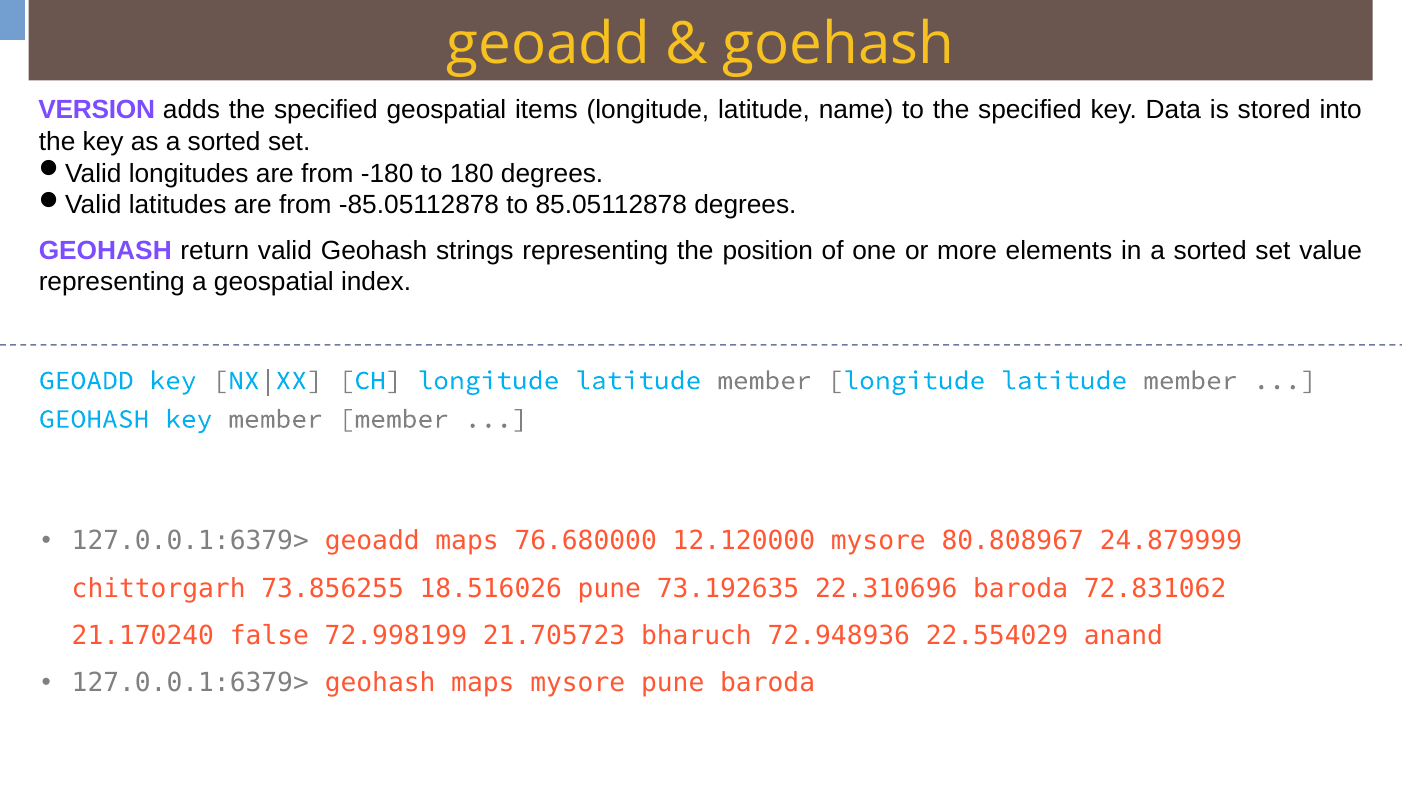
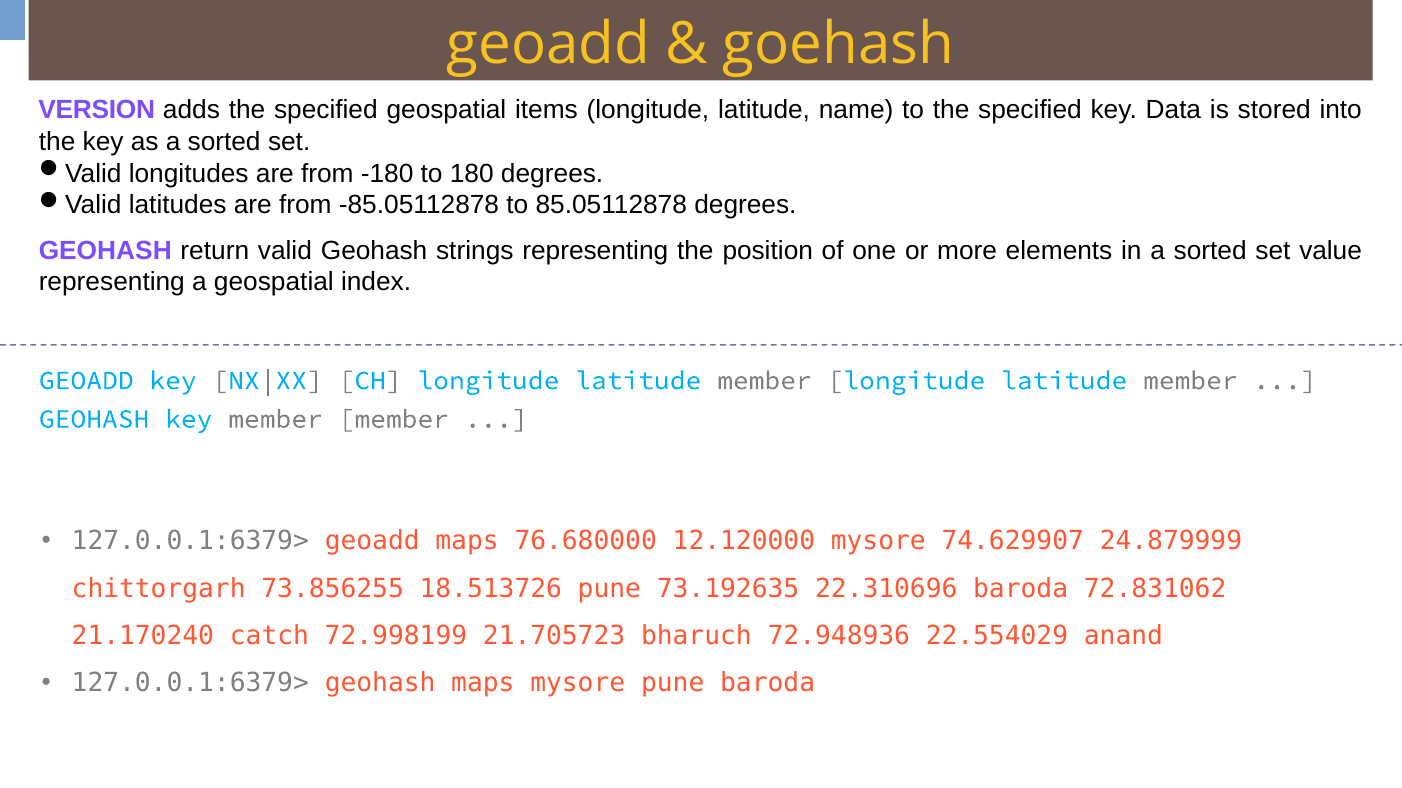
80.808967: 80.808967 -> 74.629907
18.516026: 18.516026 -> 18.513726
false: false -> catch
